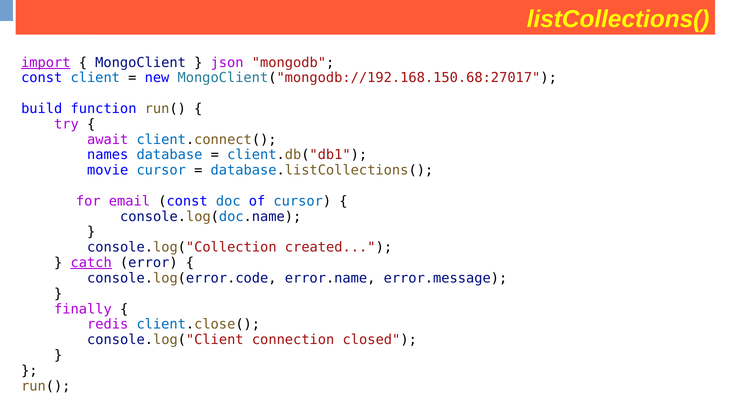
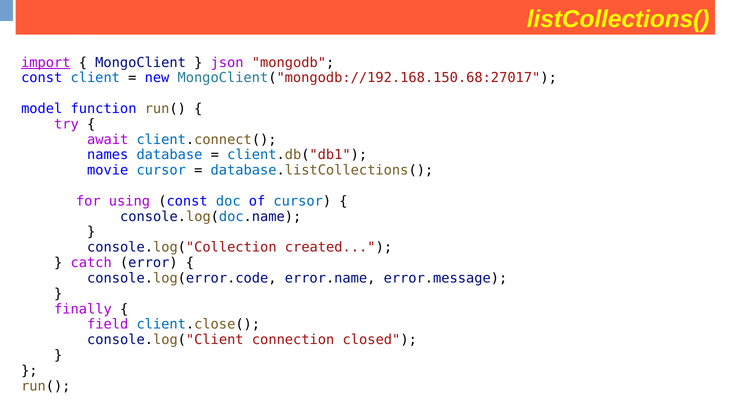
build: build -> model
email: email -> using
catch underline: present -> none
redis: redis -> field
